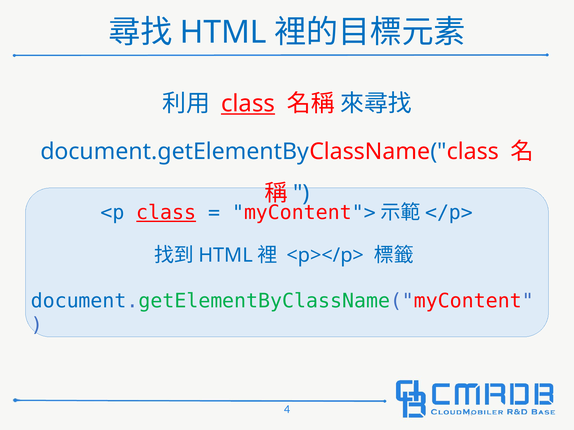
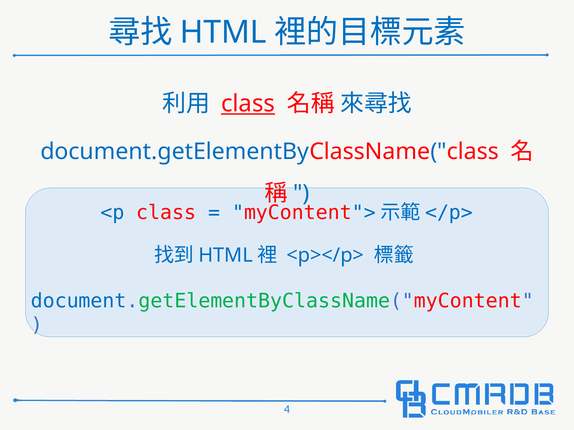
class at (166, 213) underline: present -> none
